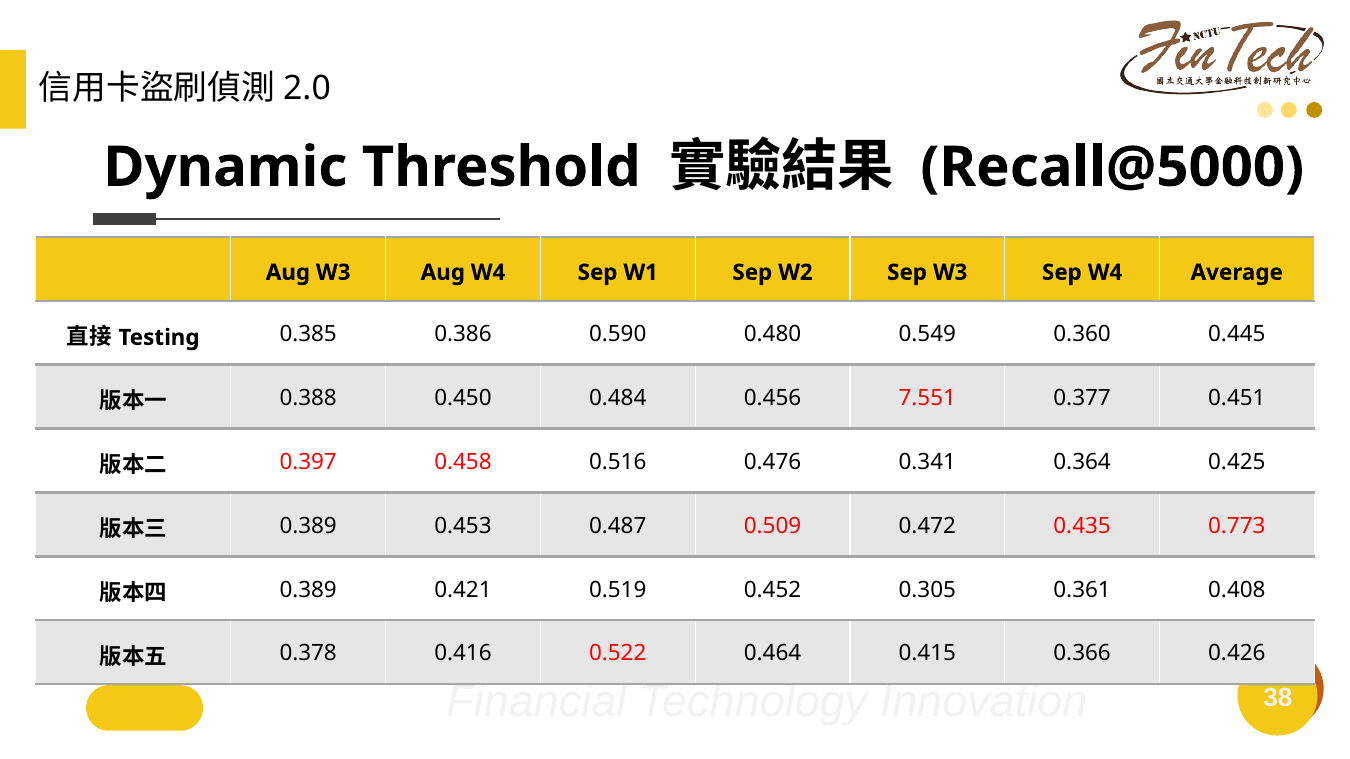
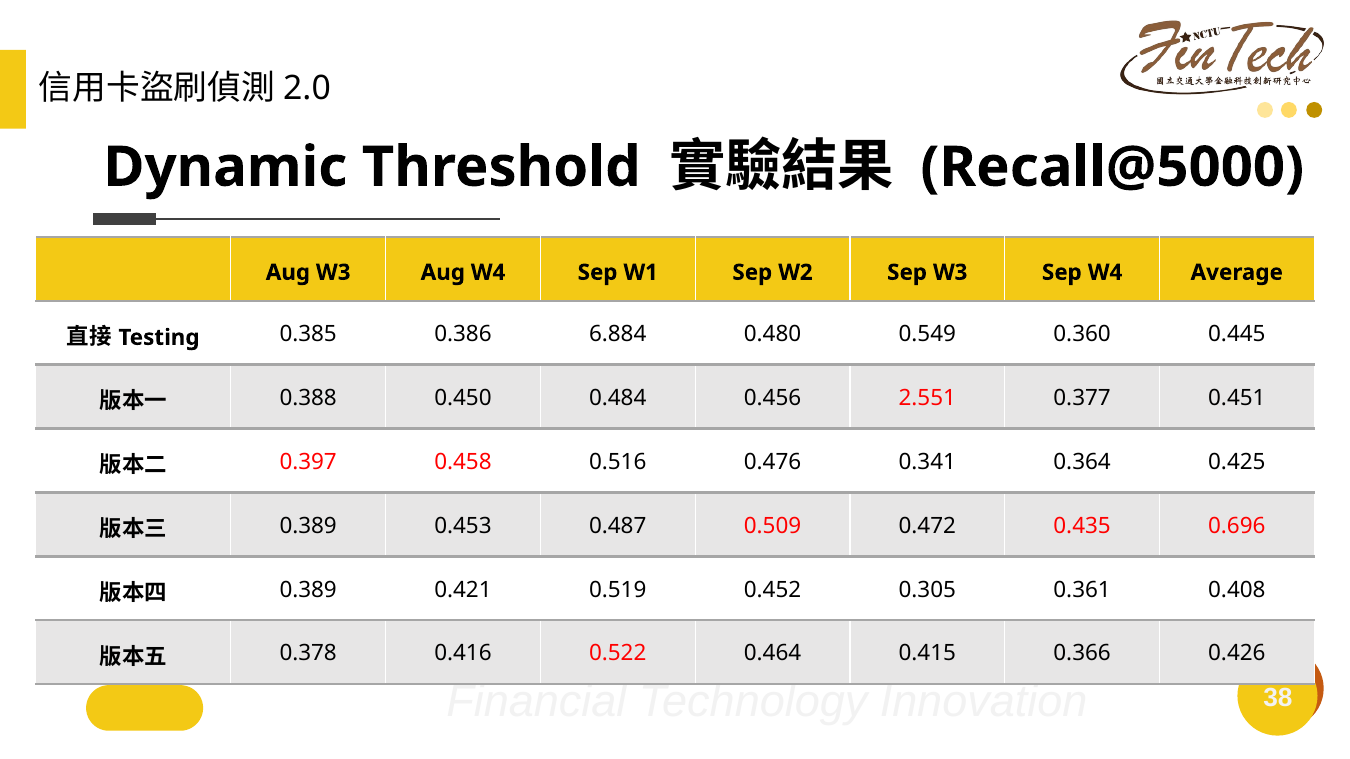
0.590: 0.590 -> 6.884
7.551: 7.551 -> 2.551
0.773: 0.773 -> 0.696
